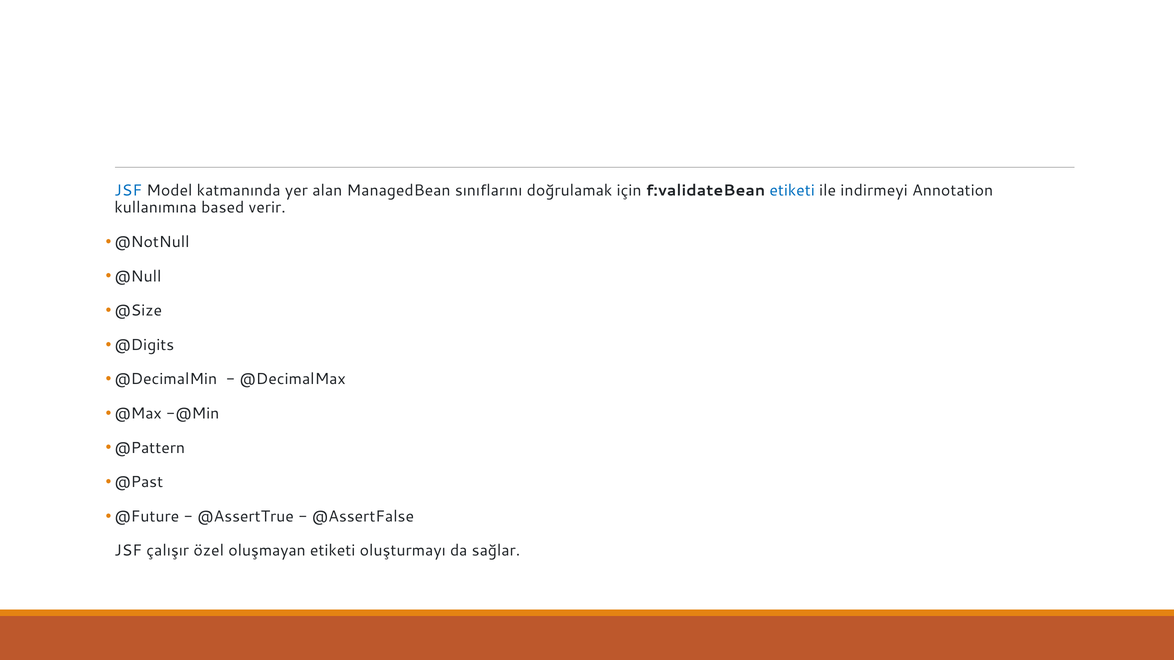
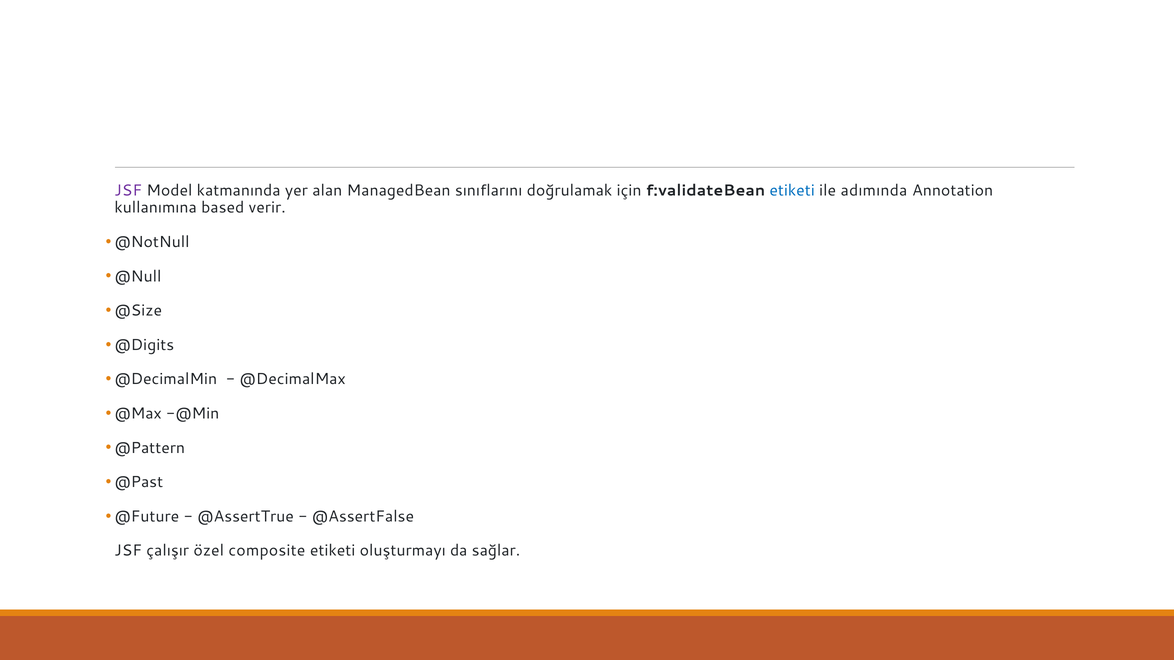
JSF at (128, 191) colour: blue -> purple
indirmeyi: indirmeyi -> adımında
oluşmayan: oluşmayan -> composite
